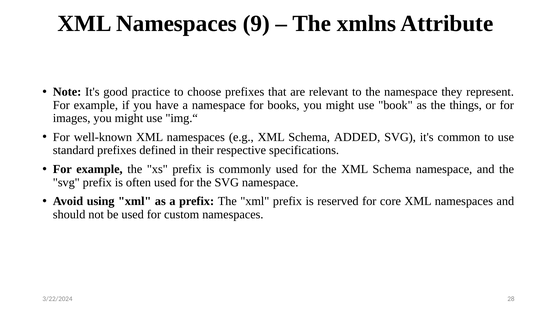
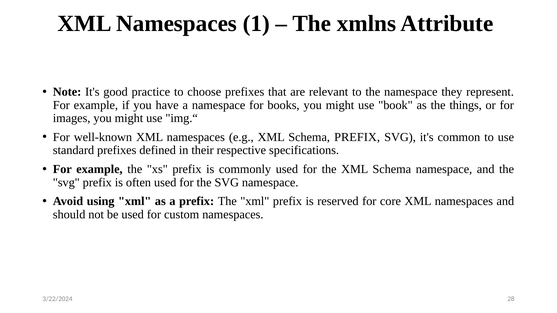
9: 9 -> 1
Schema ADDED: ADDED -> PREFIX
